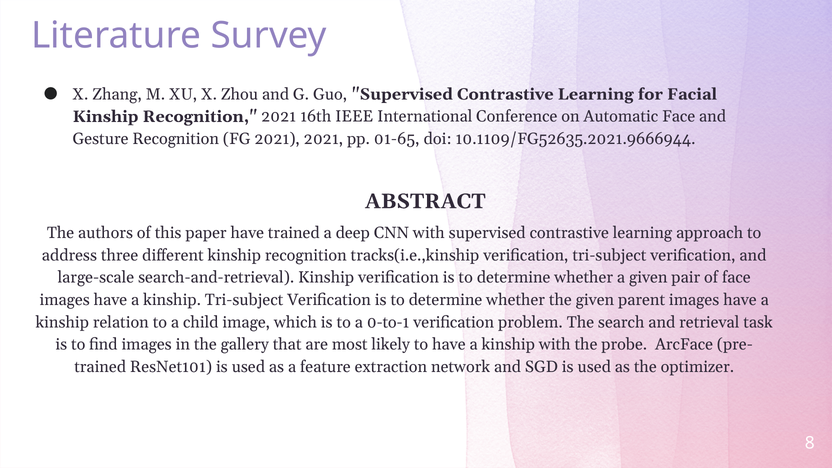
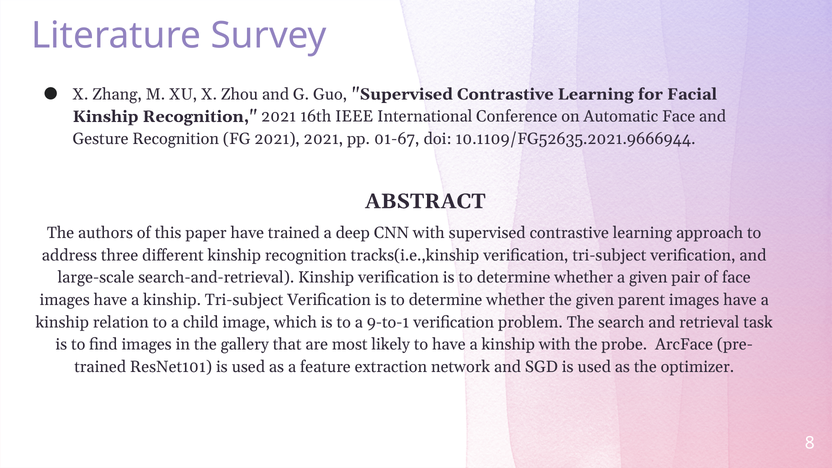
01-65: 01-65 -> 01-67
0-to-1: 0-to-1 -> 9-to-1
